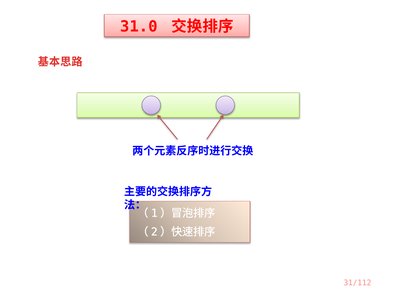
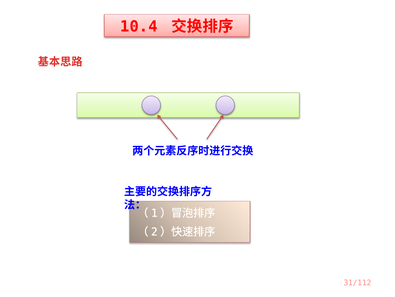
31.0: 31.0 -> 10.4
